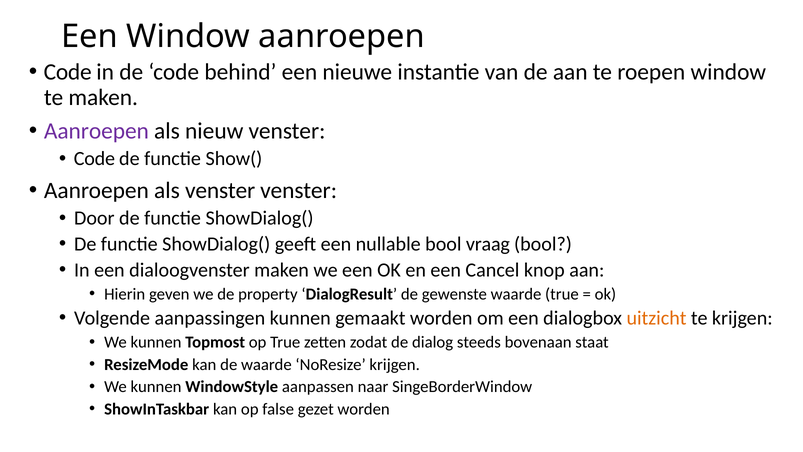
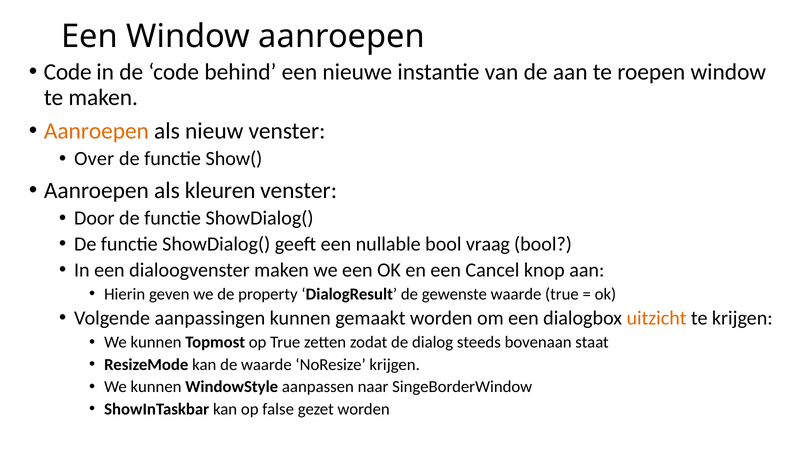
Aanroepen at (96, 131) colour: purple -> orange
Code at (94, 159): Code -> Over
als venster: venster -> kleuren
